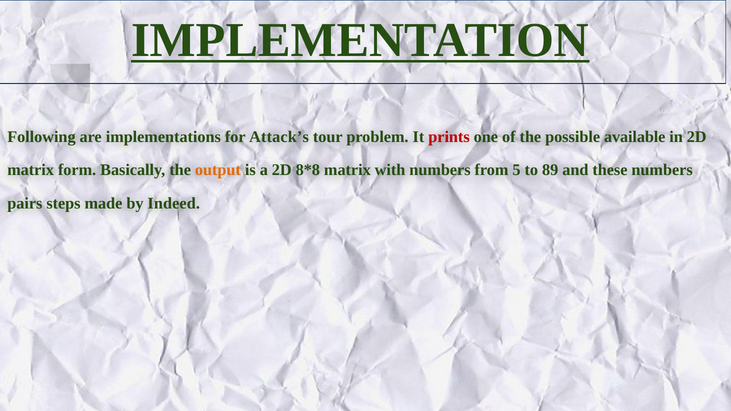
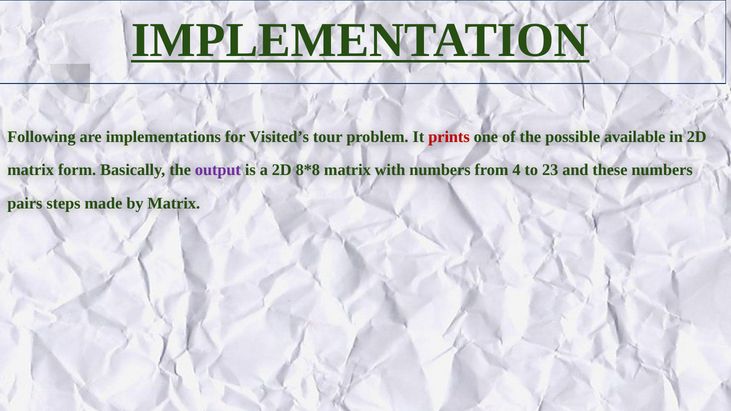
Attack’s: Attack’s -> Visited’s
output colour: orange -> purple
5: 5 -> 4
89: 89 -> 23
by Indeed: Indeed -> Matrix
